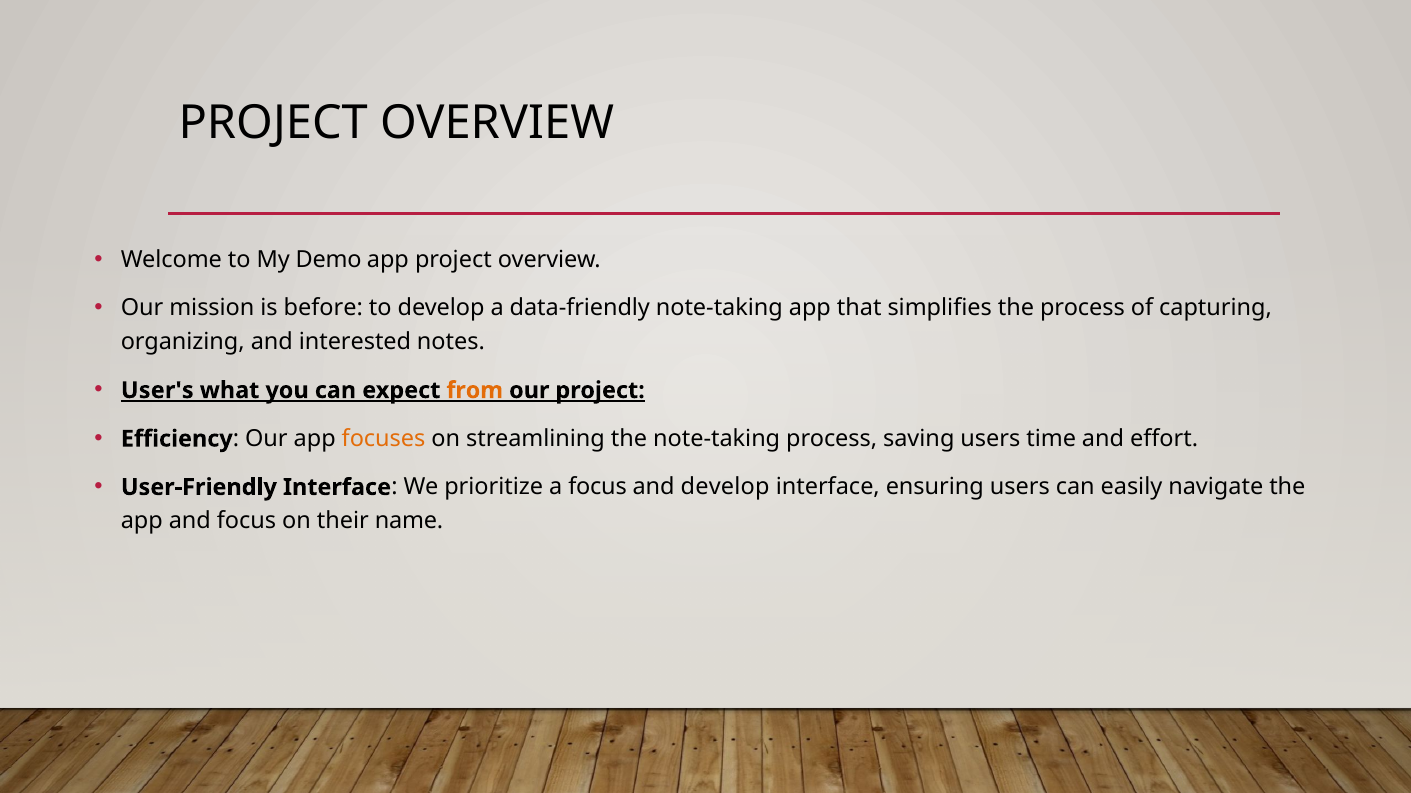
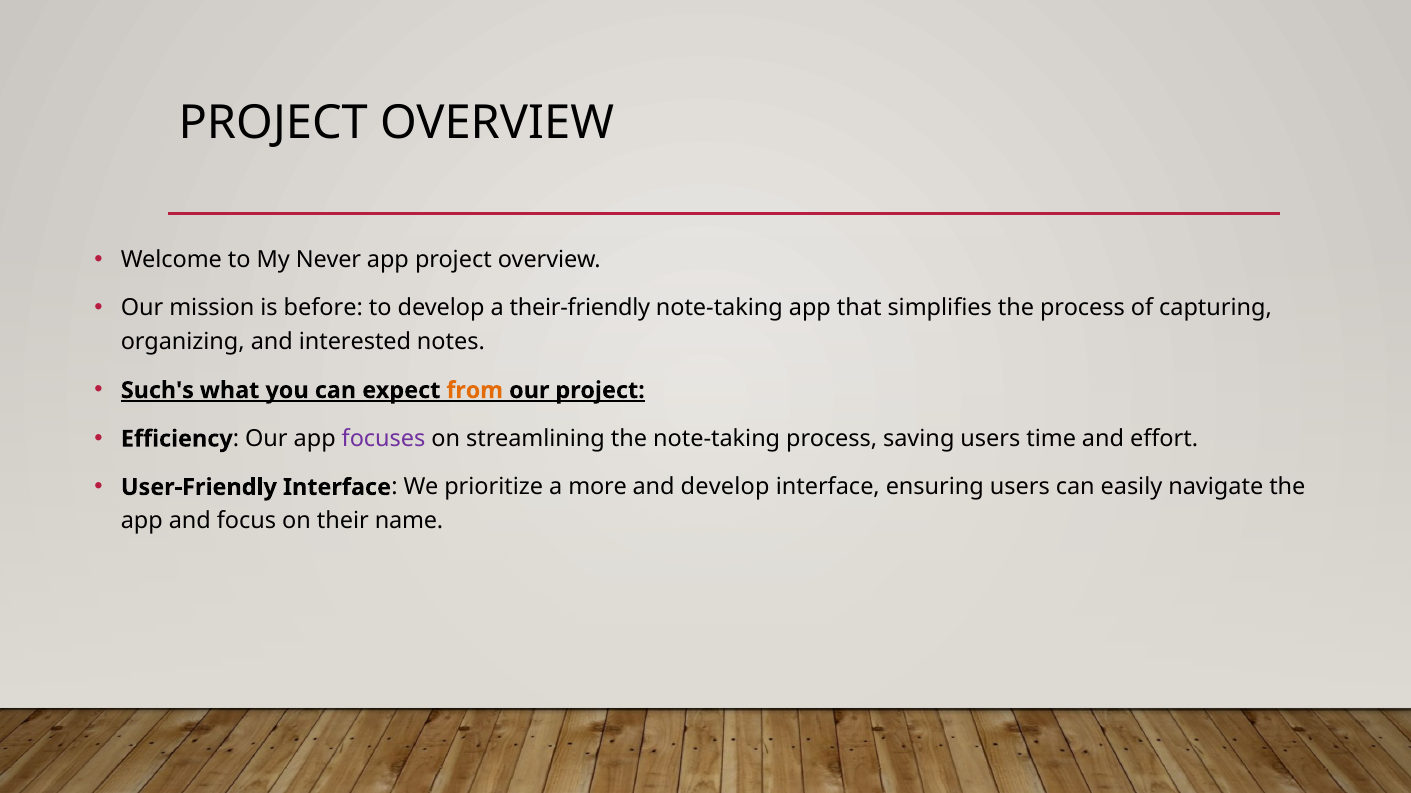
Demo: Demo -> Never
data-friendly: data-friendly -> their-friendly
User's: User's -> Such's
focuses colour: orange -> purple
a focus: focus -> more
